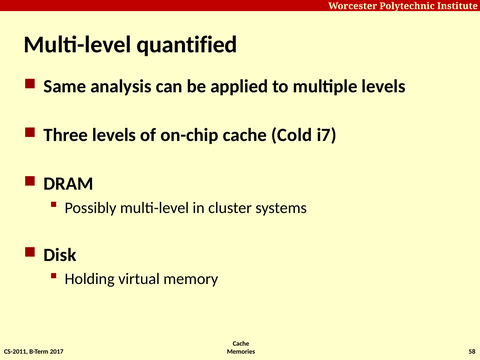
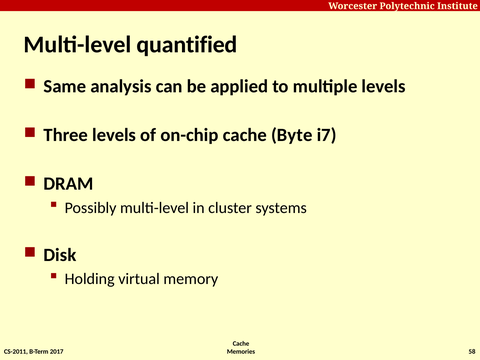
Cold: Cold -> Byte
